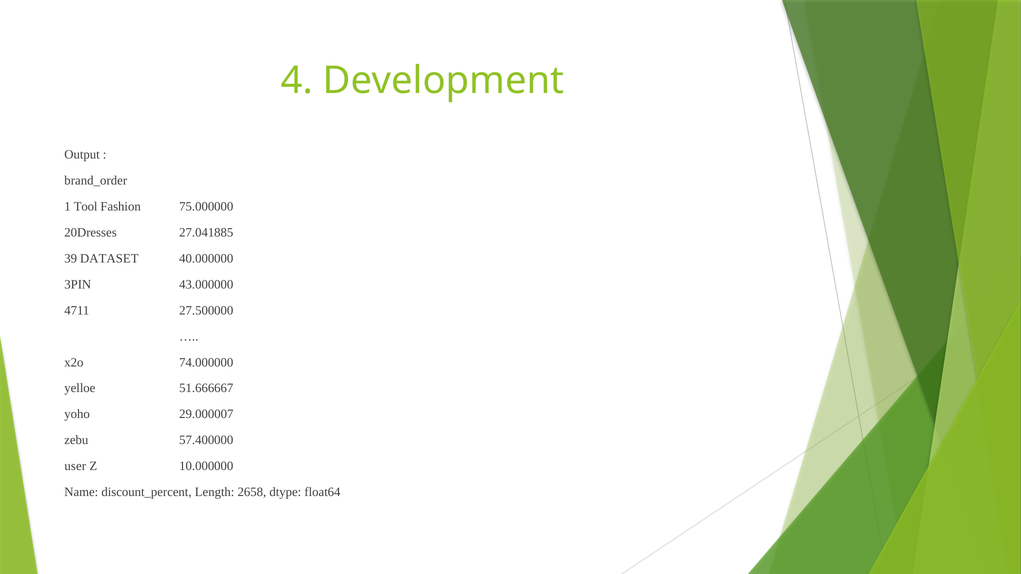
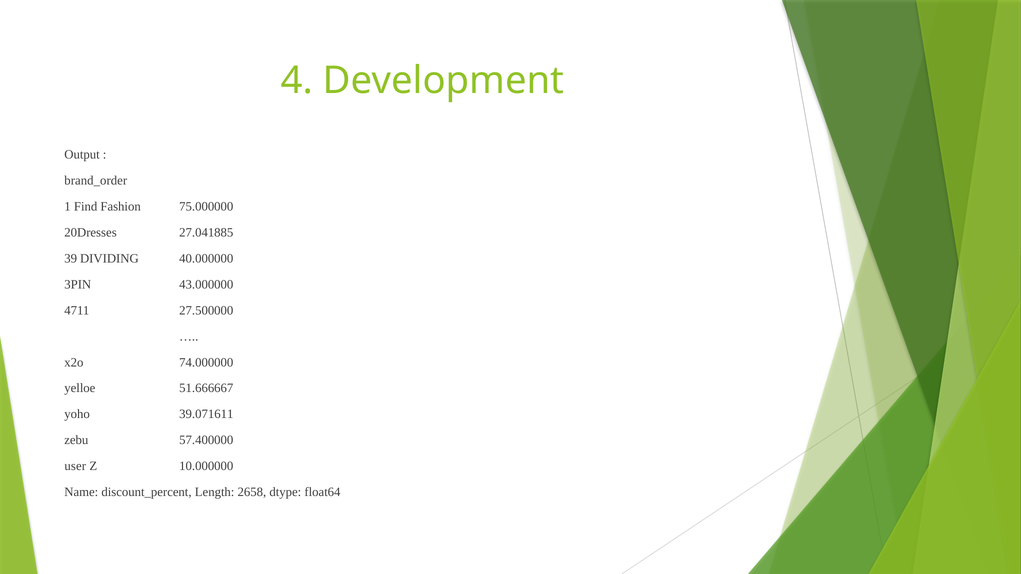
Tool: Tool -> Find
DATASET: DATASET -> DIVIDING
29.000007: 29.000007 -> 39.071611
